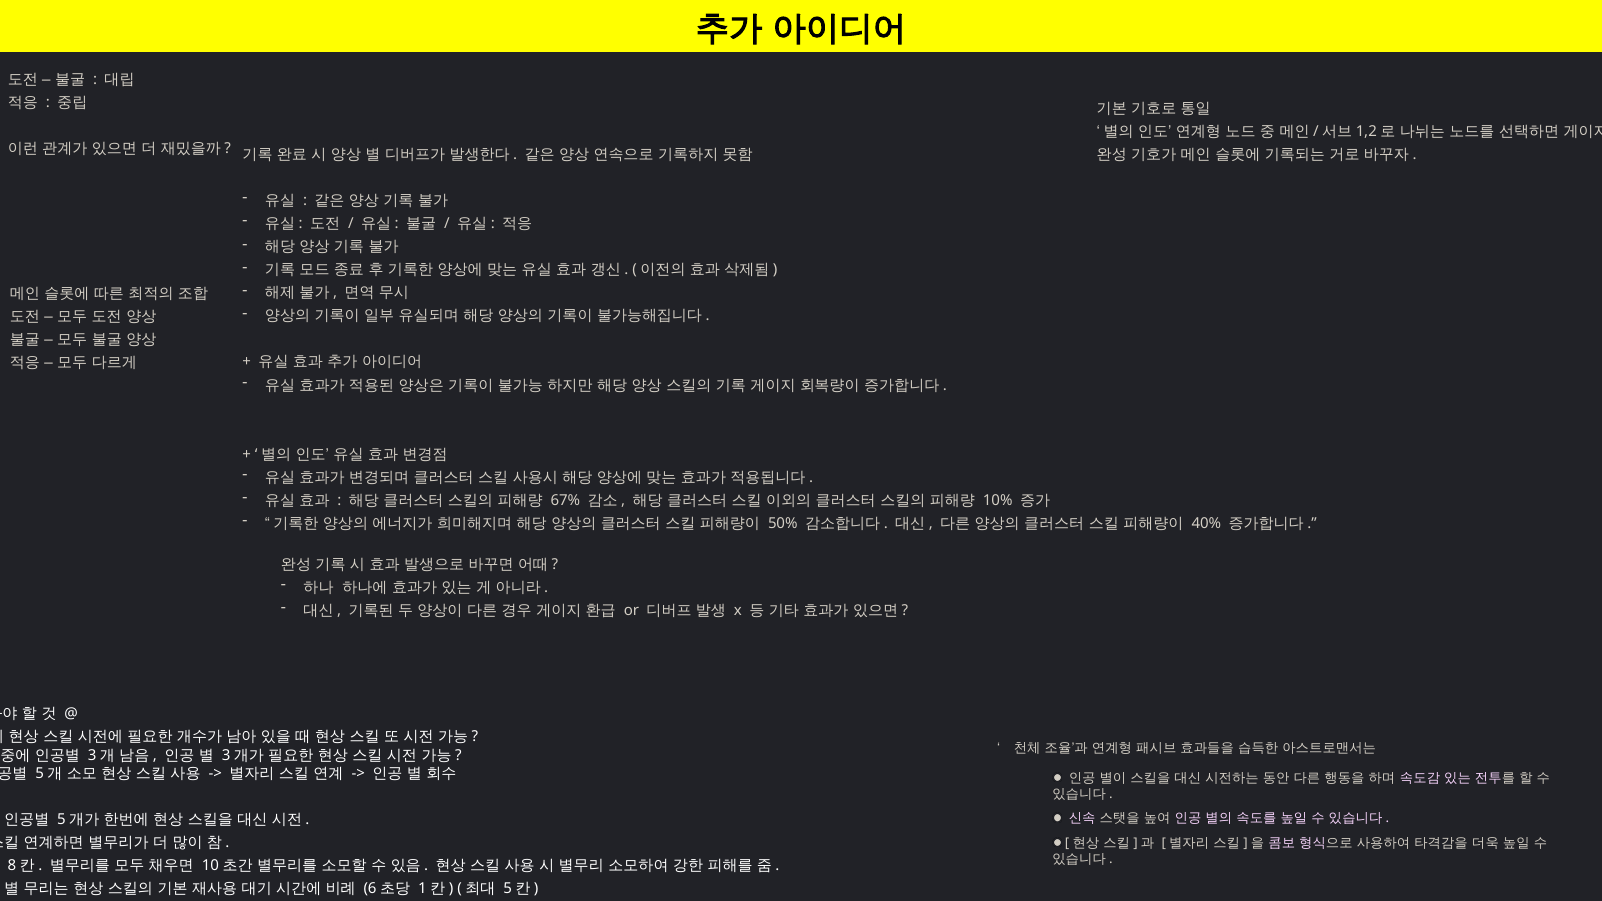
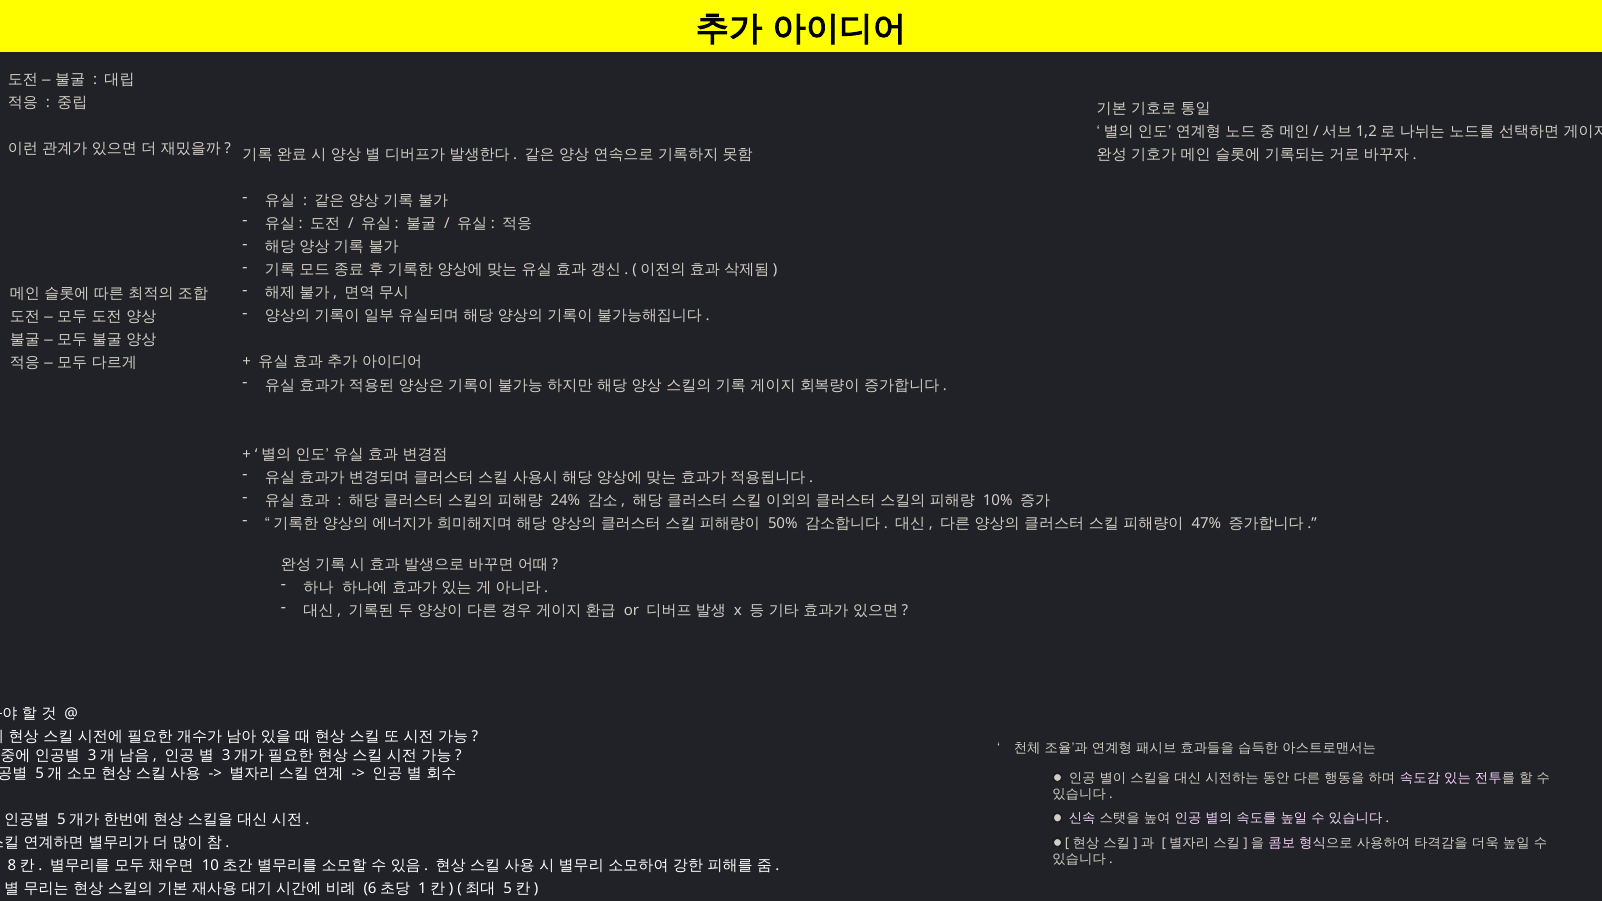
67%: 67% -> 24%
40%: 40% -> 47%
